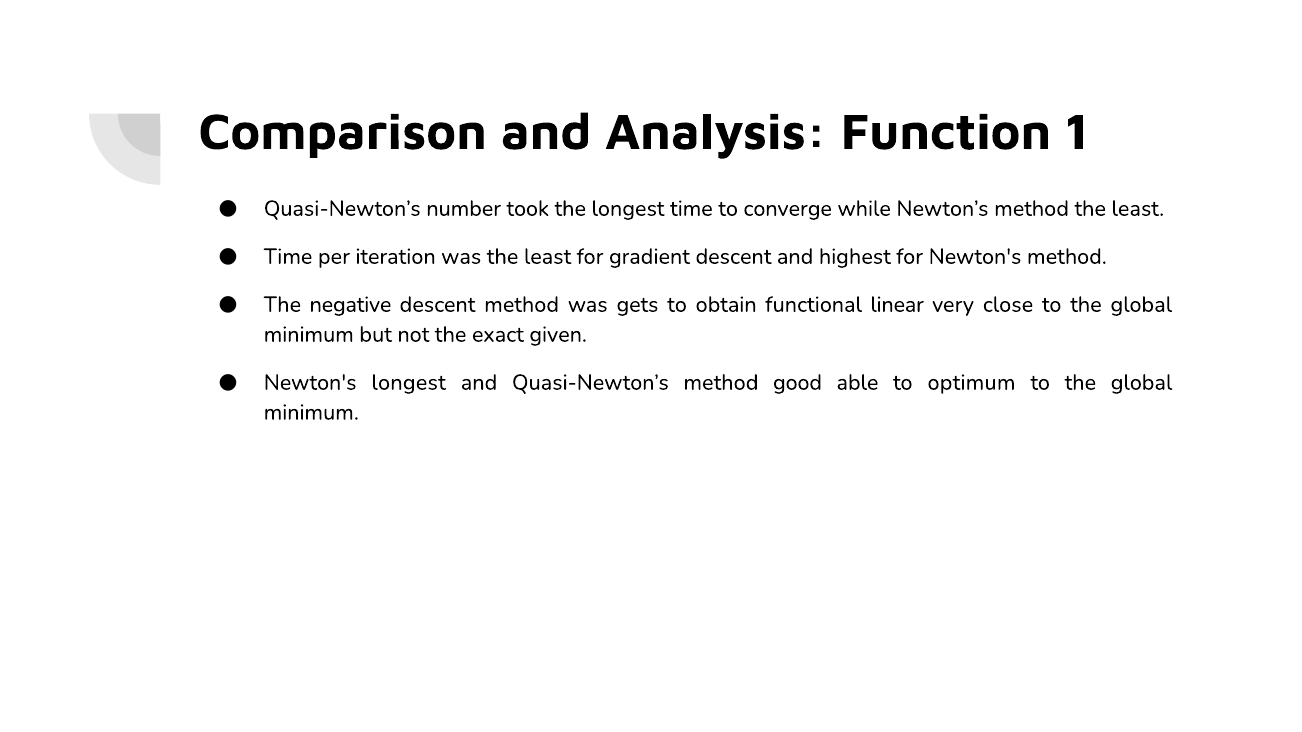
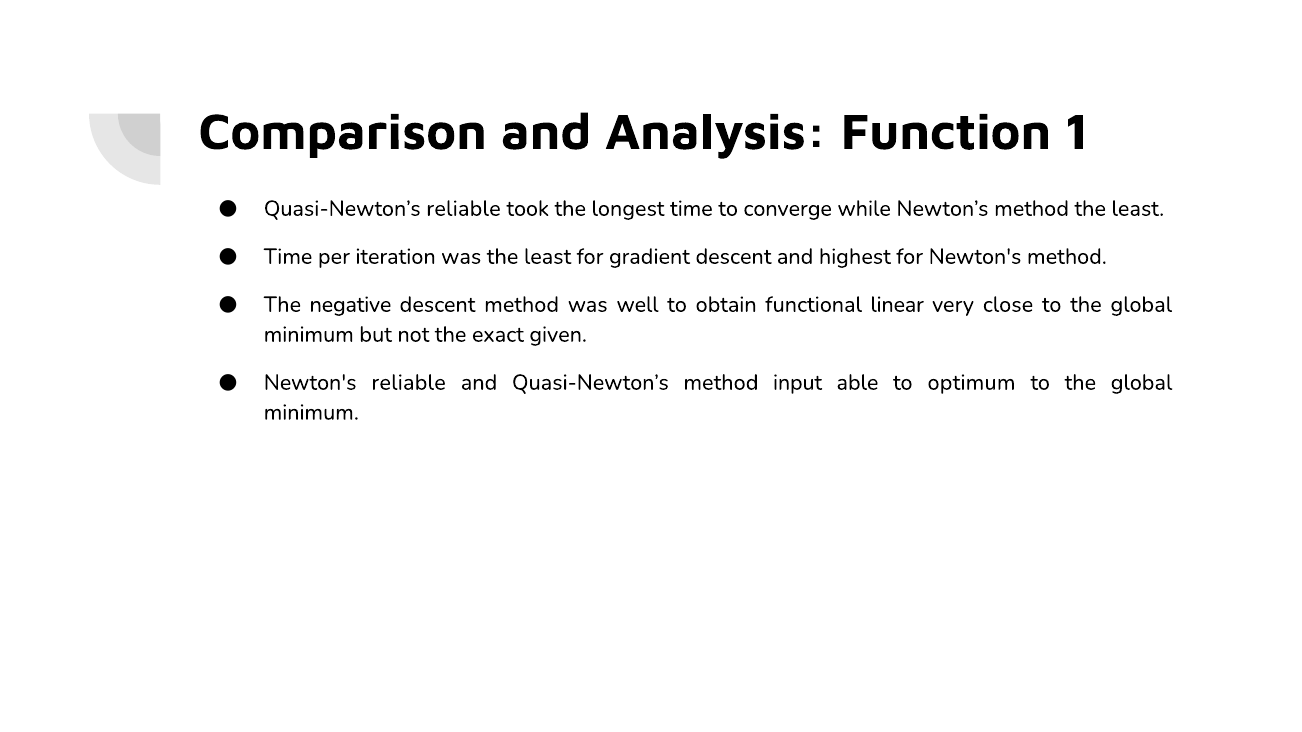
Quasi-Newton’s number: number -> reliable
gets: gets -> well
Newton's longest: longest -> reliable
good: good -> input
